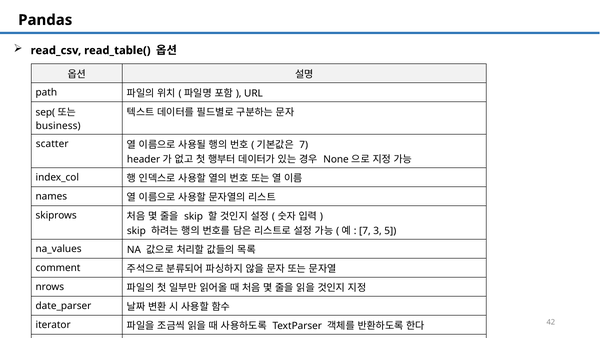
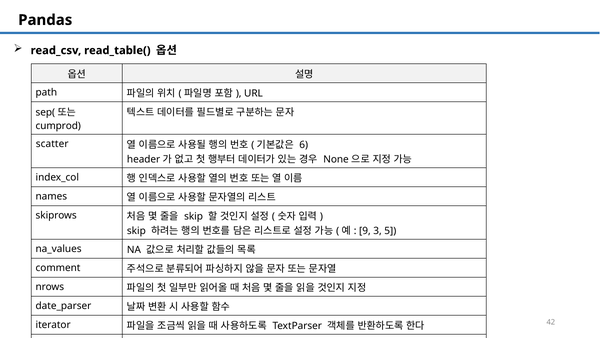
business: business -> cumprod
7 at (304, 145): 7 -> 6
7 at (365, 231): 7 -> 9
